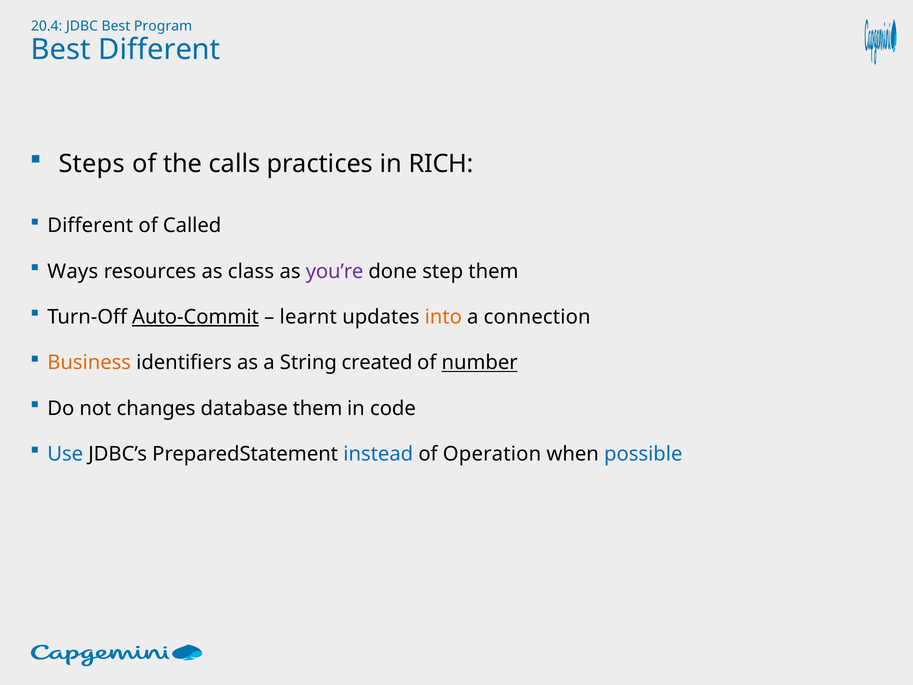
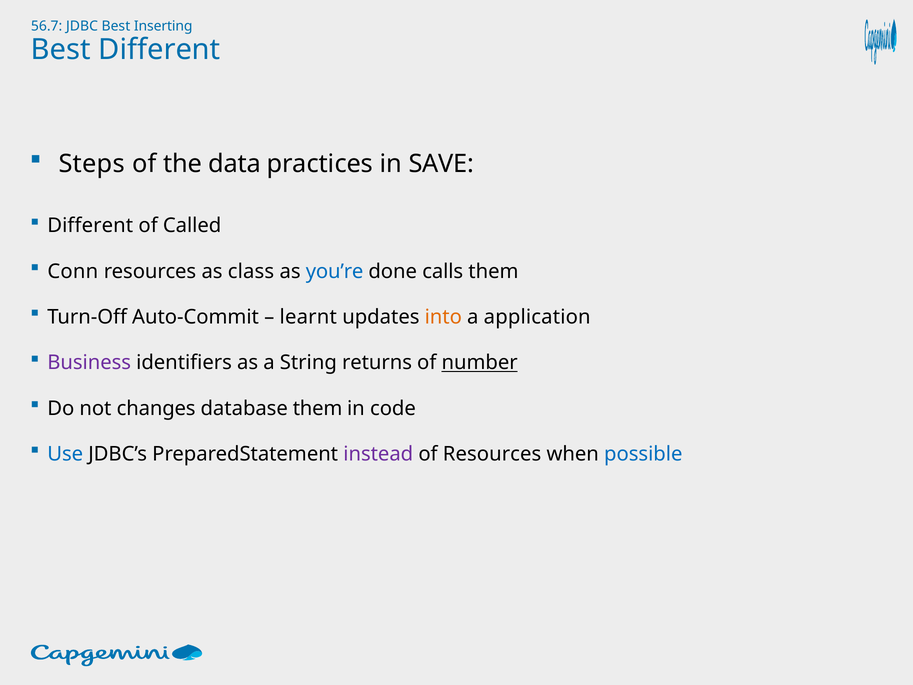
20.4: 20.4 -> 56.7
Program: Program -> Inserting
calls: calls -> data
RICH: RICH -> SAVE
Ways: Ways -> Conn
you’re colour: purple -> blue
step: step -> calls
Auto-Commit underline: present -> none
connection: connection -> application
Business colour: orange -> purple
created: created -> returns
instead colour: blue -> purple
of Operation: Operation -> Resources
